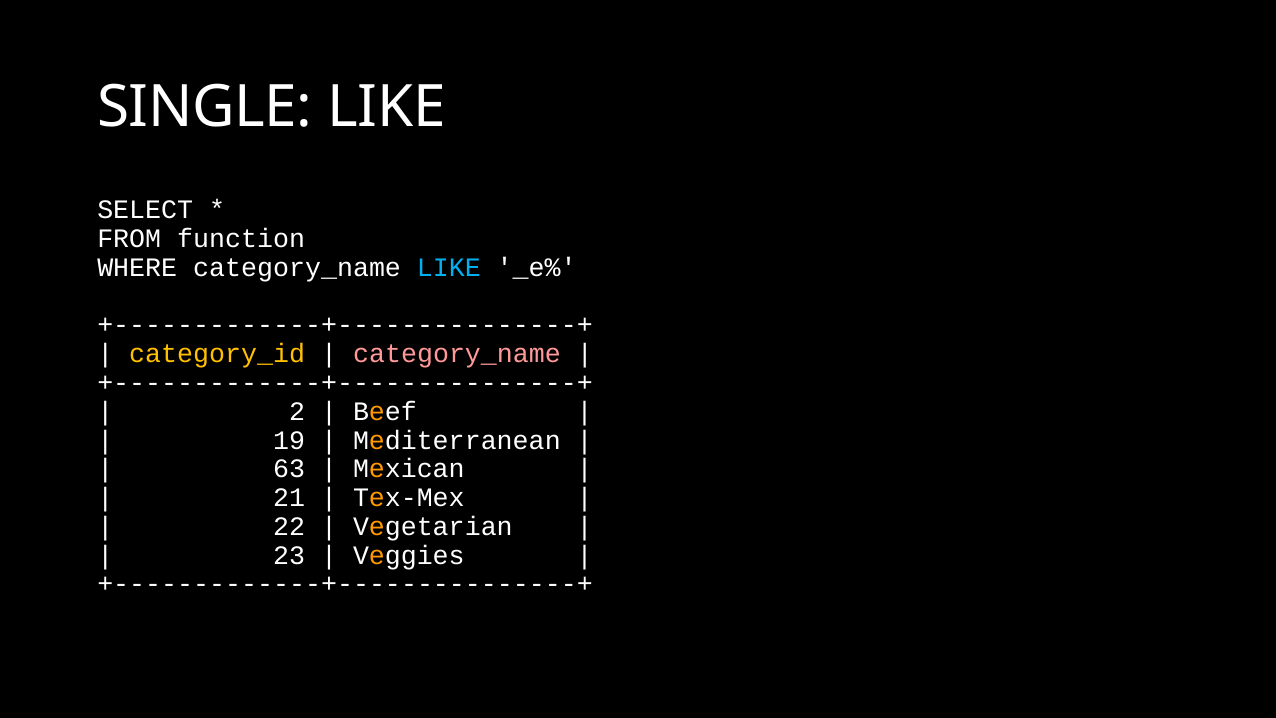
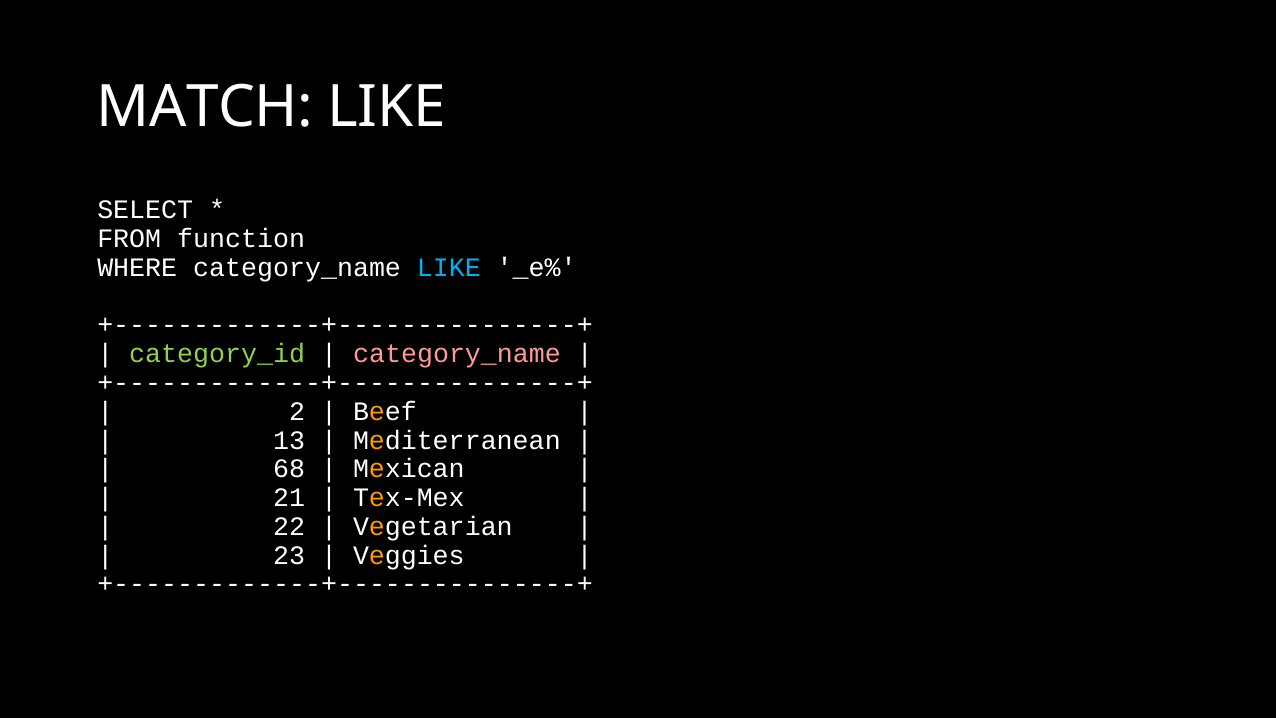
SINGLE: SINGLE -> MATCH
category_id colour: yellow -> light green
19: 19 -> 13
63: 63 -> 68
